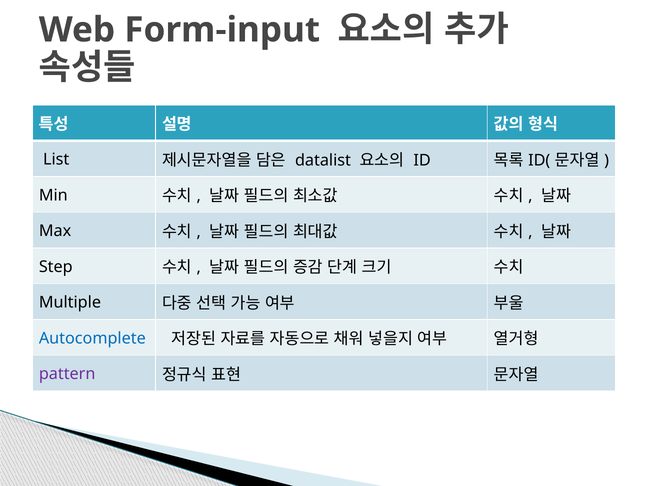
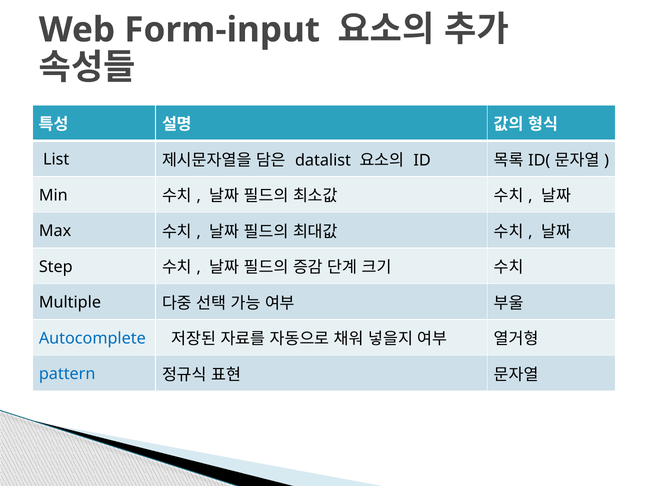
pattern colour: purple -> blue
